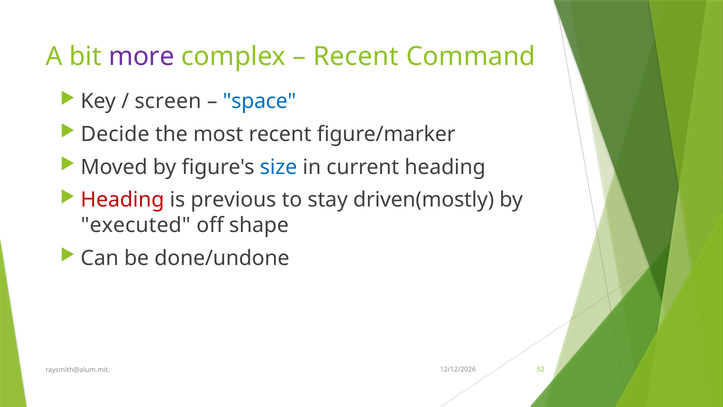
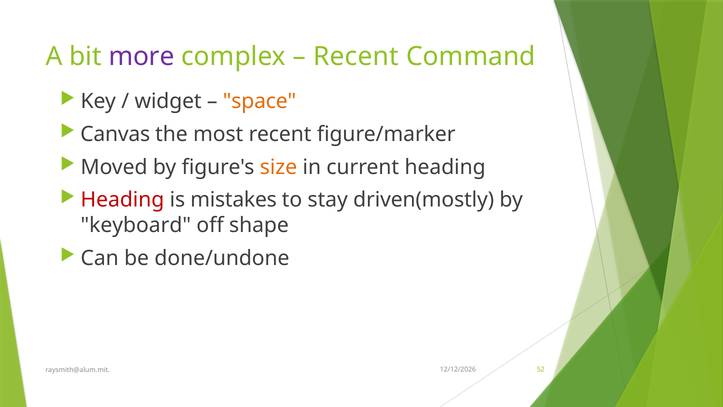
screen: screen -> widget
space colour: blue -> orange
Decide: Decide -> Canvas
size colour: blue -> orange
previous: previous -> mistakes
executed: executed -> keyboard
